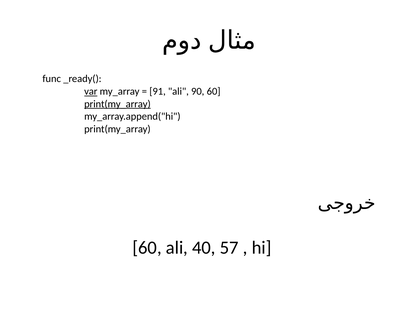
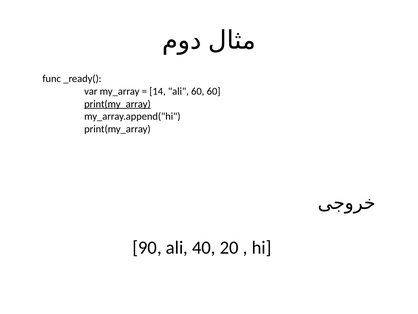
var underline: present -> none
91: 91 -> 14
ali 90: 90 -> 60
60 at (147, 247): 60 -> 90
57: 57 -> 20
